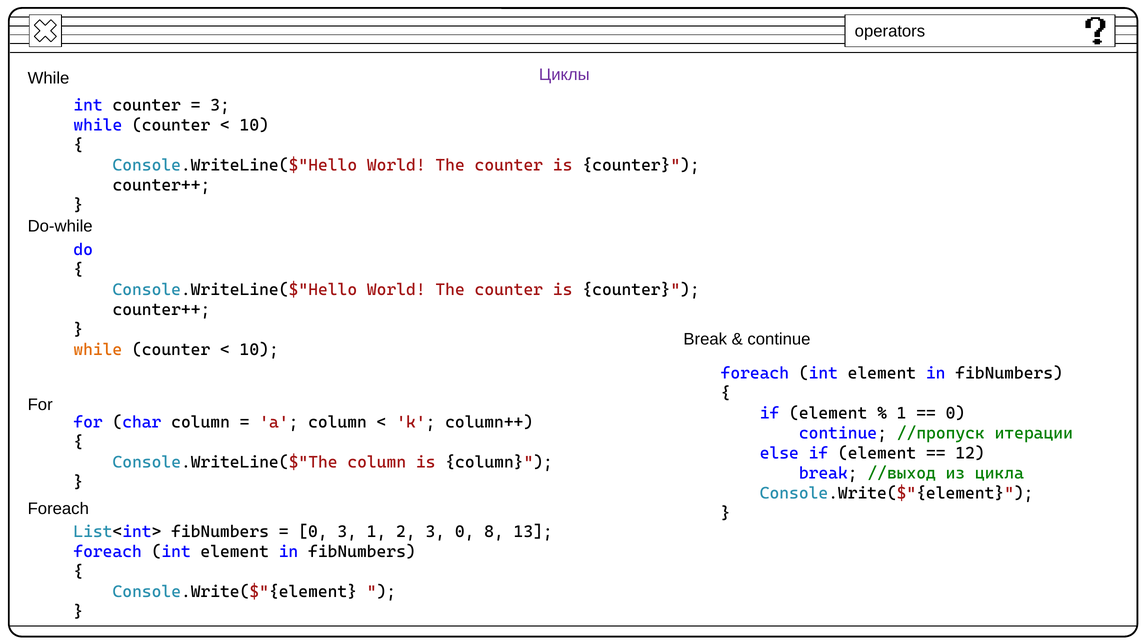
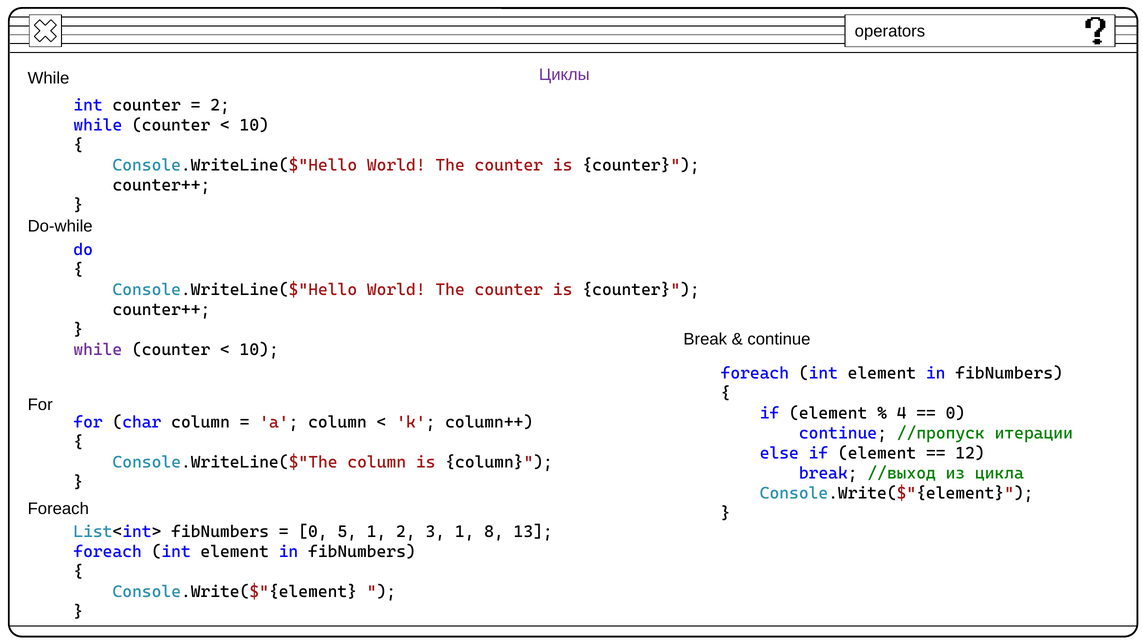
3 at (220, 105): 3 -> 2
while at (98, 350) colour: orange -> purple
1 at (902, 413): 1 -> 4
0 3: 3 -> 5
3 0: 0 -> 1
